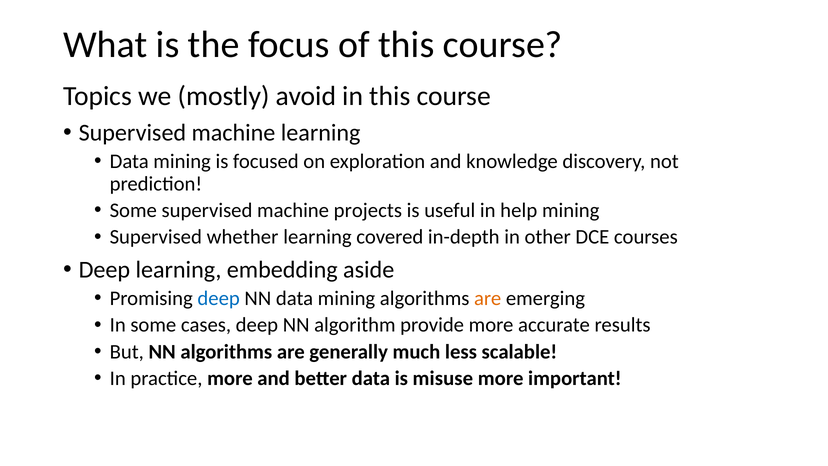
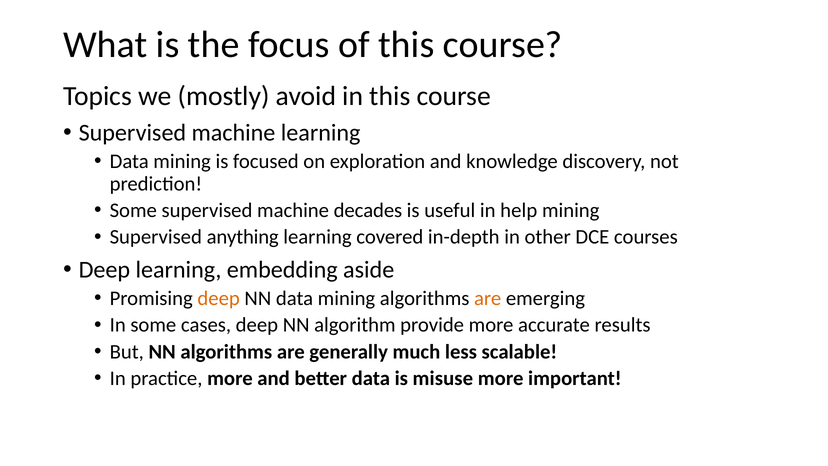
projects: projects -> decades
whether: whether -> anything
deep at (219, 298) colour: blue -> orange
